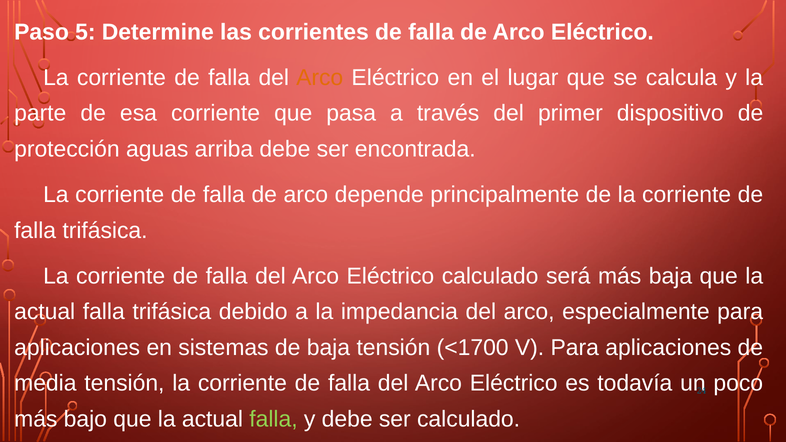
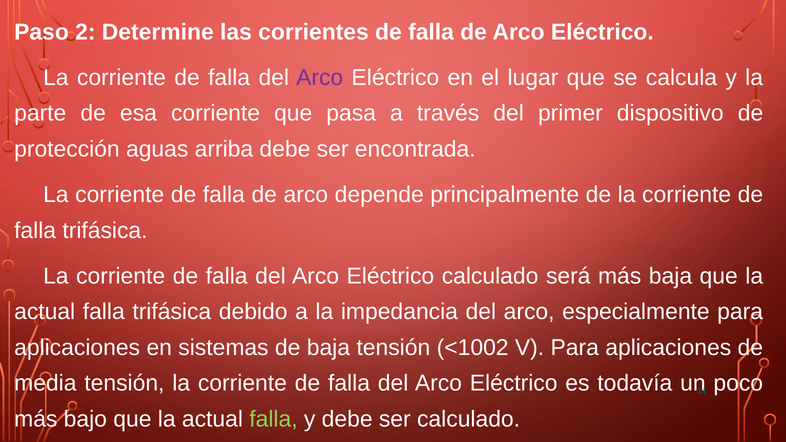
5: 5 -> 2
Arco at (320, 78) colour: orange -> purple
<1700: <1700 -> <1002
